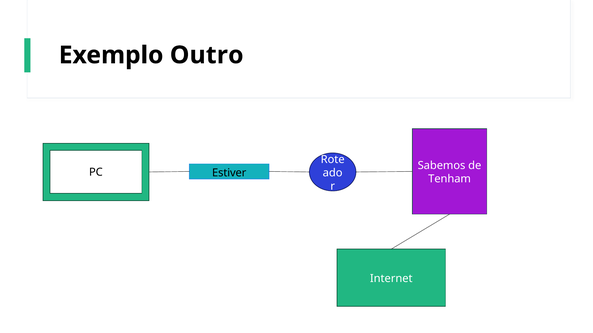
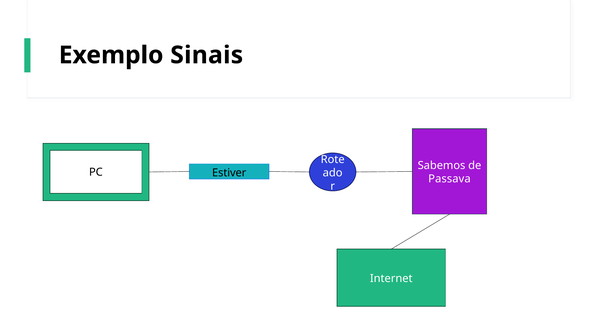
Outro: Outro -> Sinais
Tenham: Tenham -> Passava
